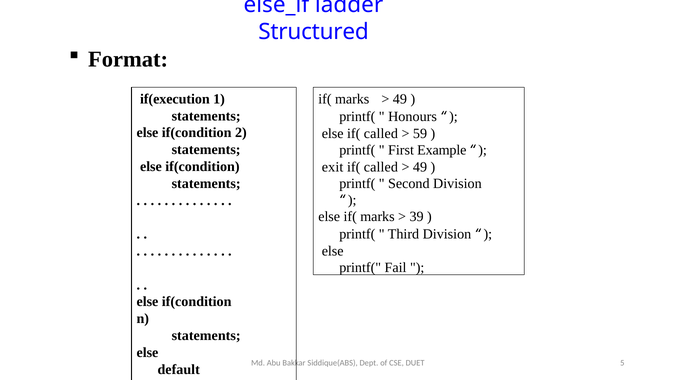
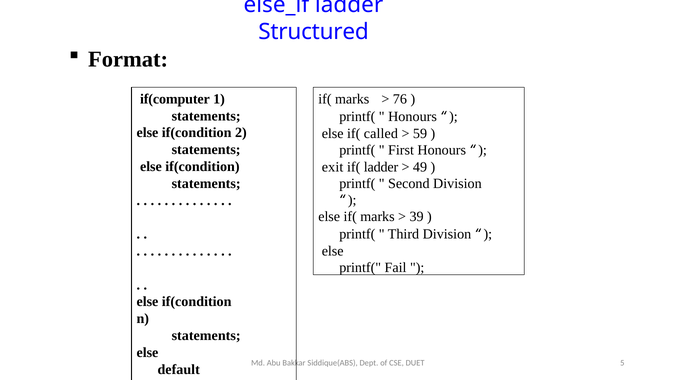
if(execution: if(execution -> if(computer
49 at (400, 99): 49 -> 76
First Example: Example -> Honours
called at (381, 167): called -> ladder
